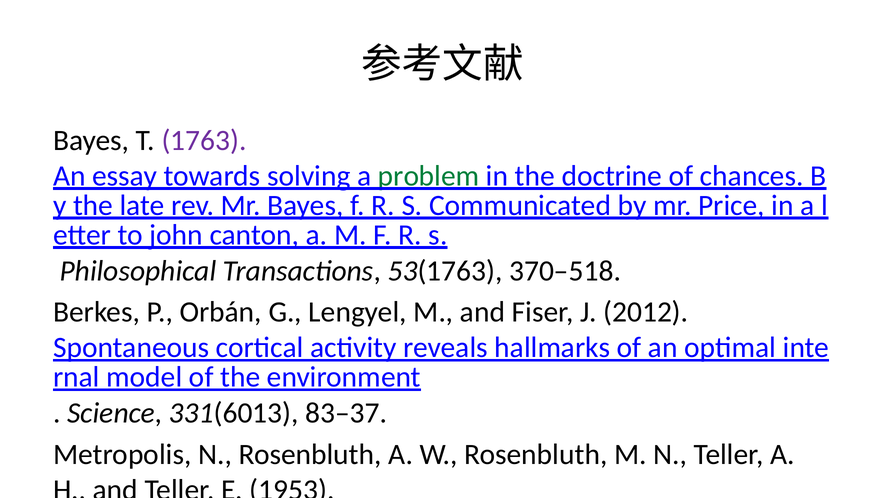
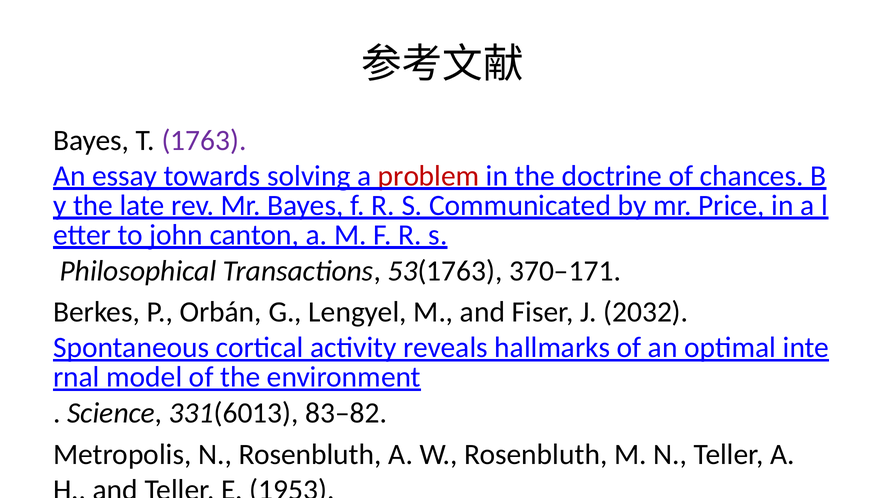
problem colour: green -> red
370–518: 370–518 -> 370–171
2012: 2012 -> 2032
83–37: 83–37 -> 83–82
